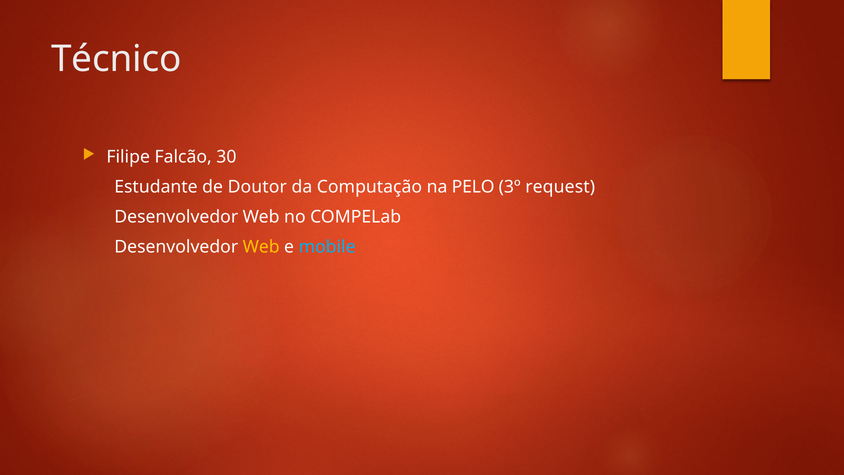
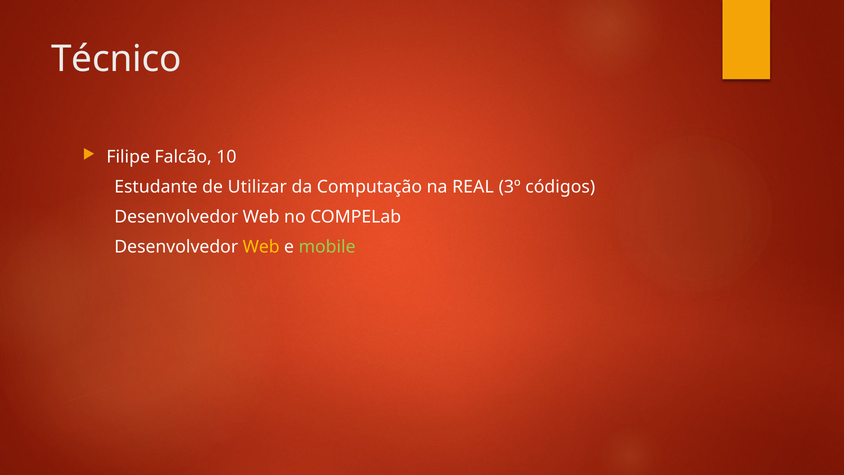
30: 30 -> 10
Doutor: Doutor -> Utilizar
PELO: PELO -> REAL
request: request -> códigos
mobile colour: light blue -> light green
